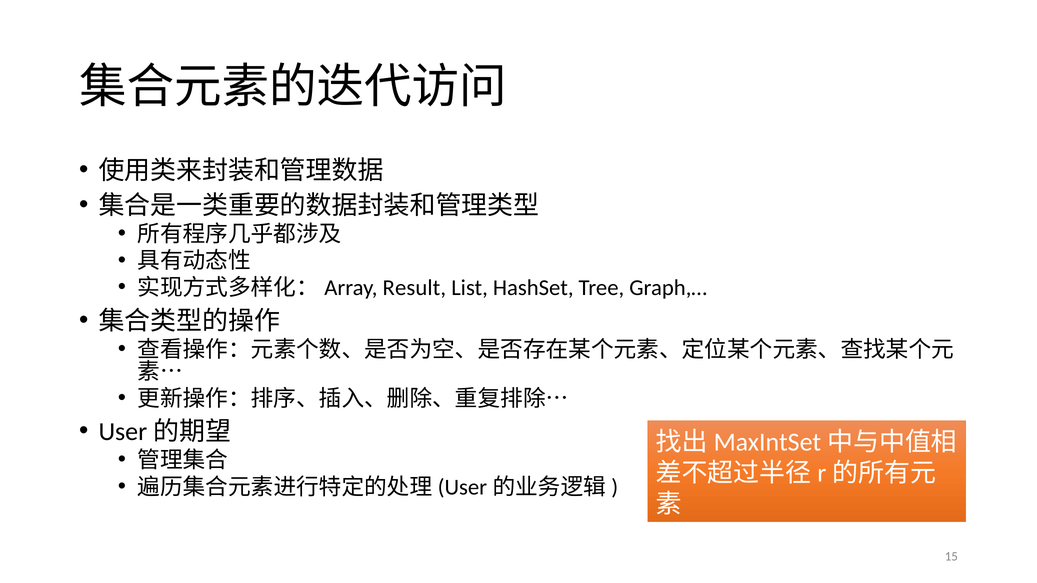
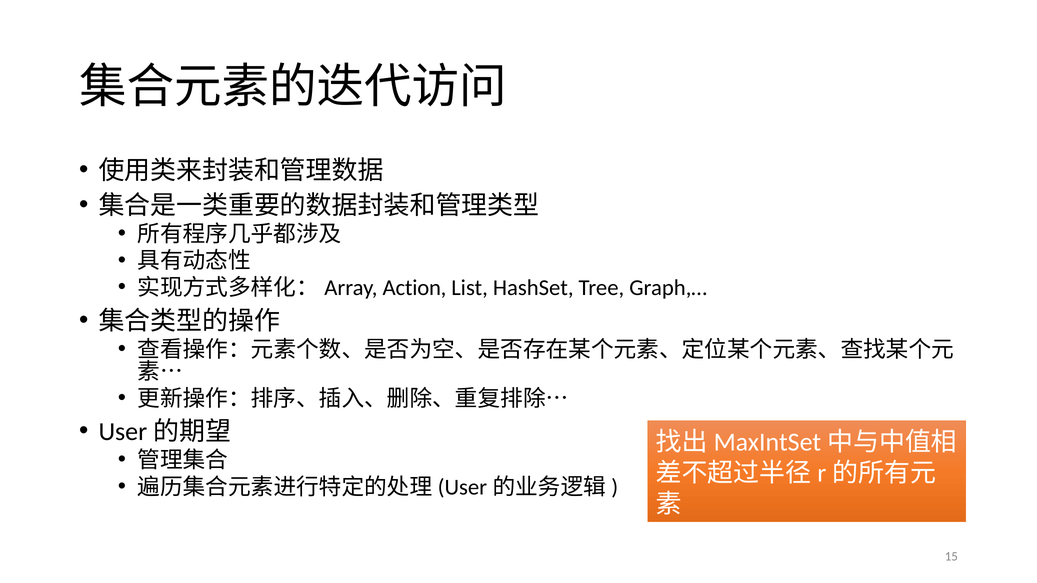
Result: Result -> Action
